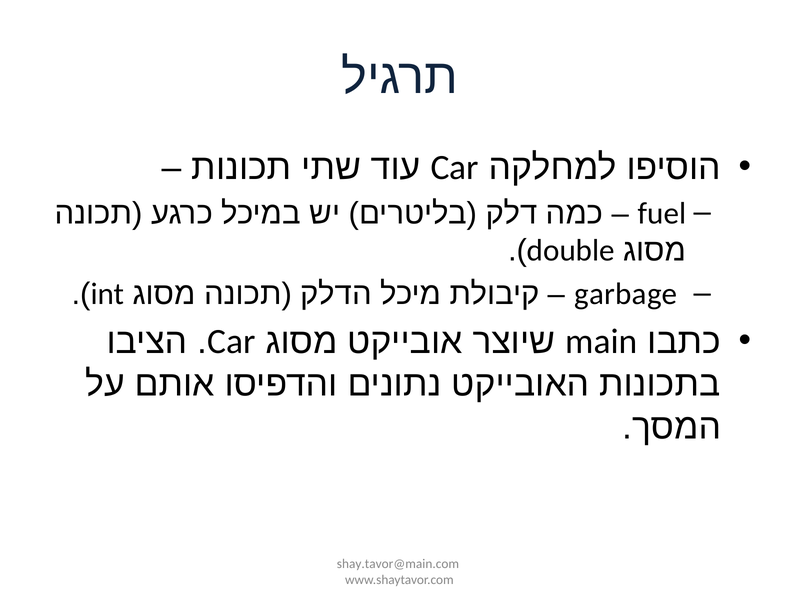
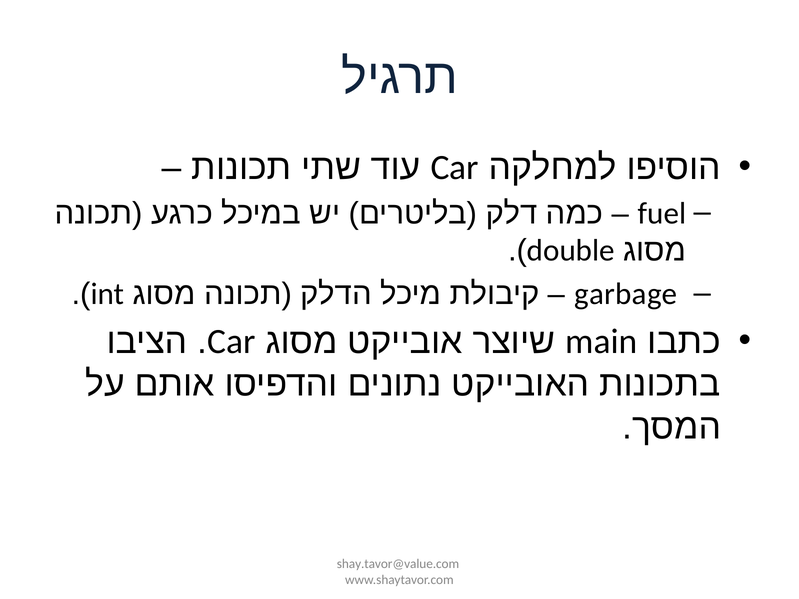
shay.tavor@main.com: shay.tavor@main.com -> shay.tavor@value.com
